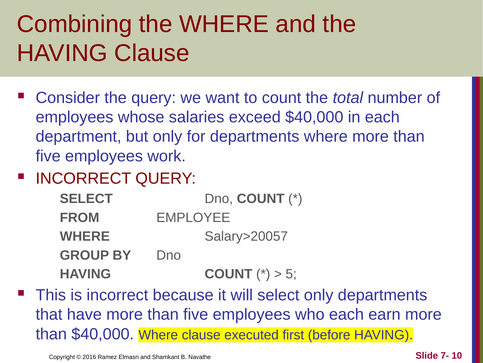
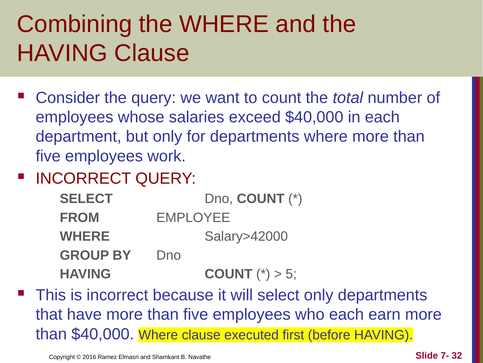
Salary>20057: Salary>20057 -> Salary>42000
10: 10 -> 32
